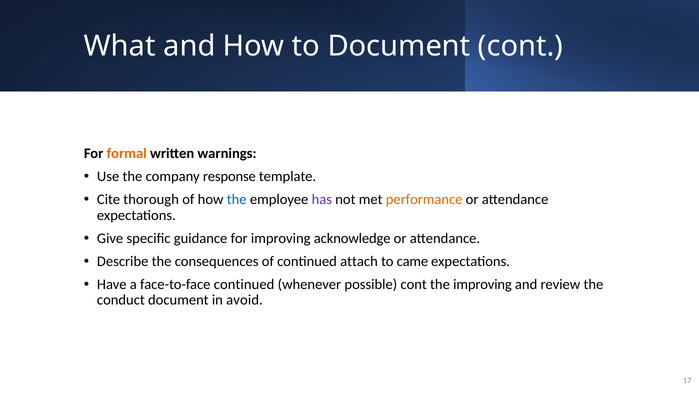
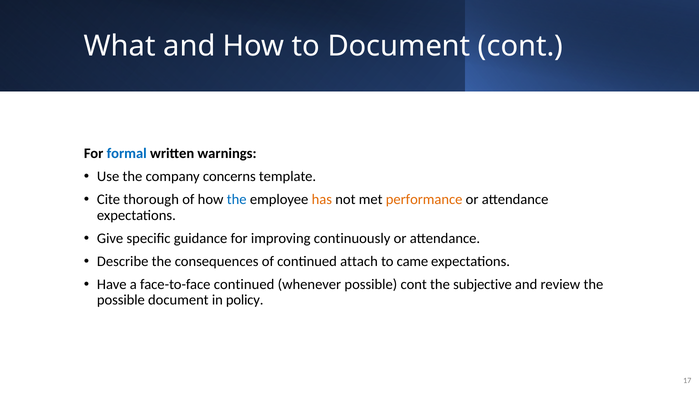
formal colour: orange -> blue
response: response -> concerns
has colour: purple -> orange
acknowledge: acknowledge -> continuously
the improving: improving -> subjective
conduct at (121, 300): conduct -> possible
avoid: avoid -> policy
